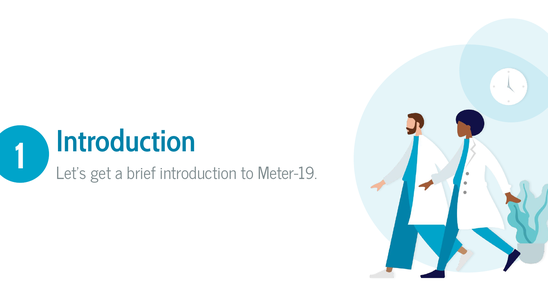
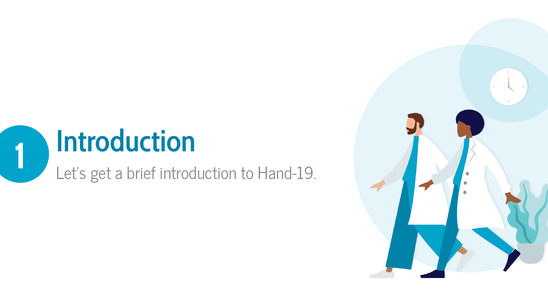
Meter-19: Meter-19 -> Hand-19
